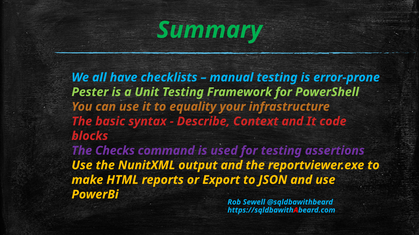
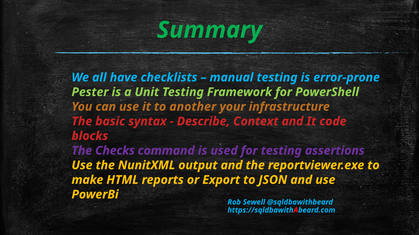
equality: equality -> another
